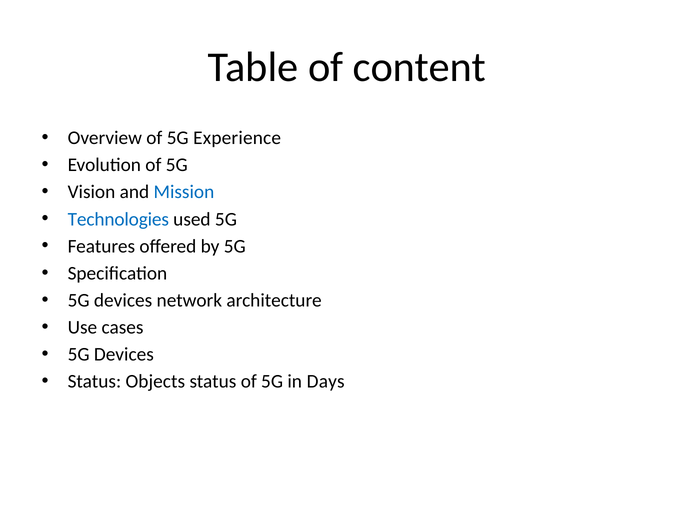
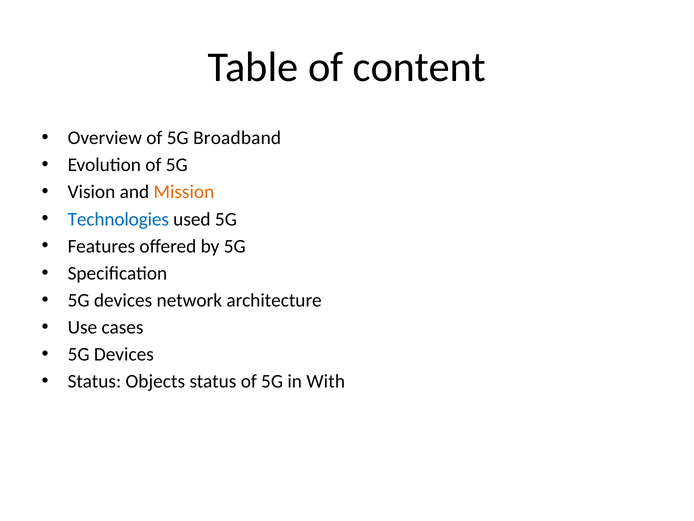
Experience: Experience -> Broadband
Mission colour: blue -> orange
Days: Days -> With
